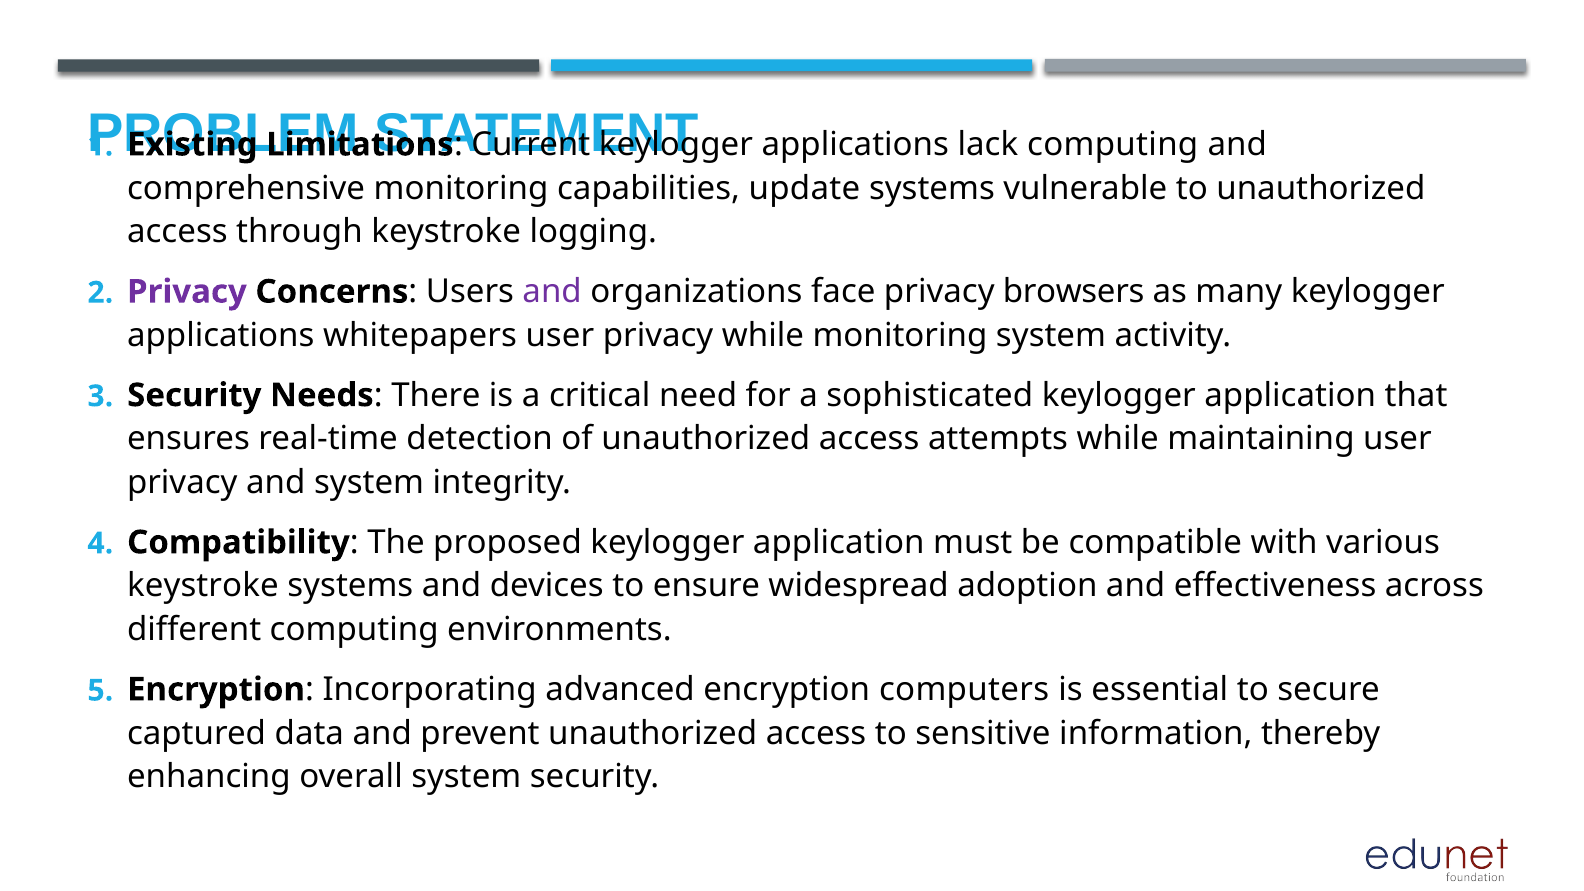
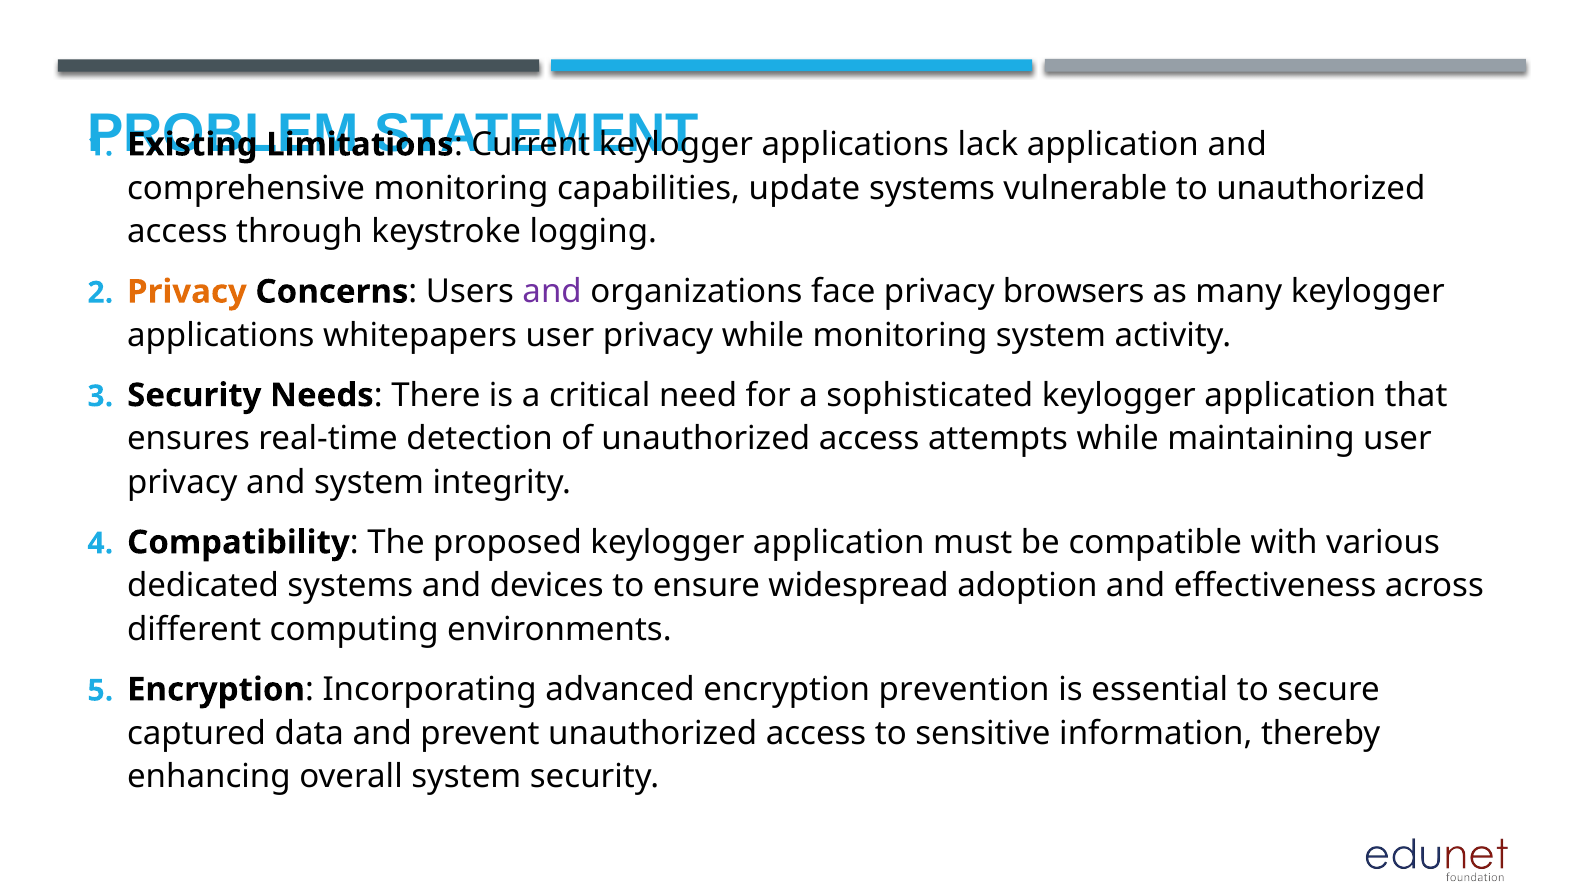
lack computing: computing -> application
Privacy at (187, 292) colour: purple -> orange
keystroke at (203, 586): keystroke -> dedicated
computers: computers -> prevention
